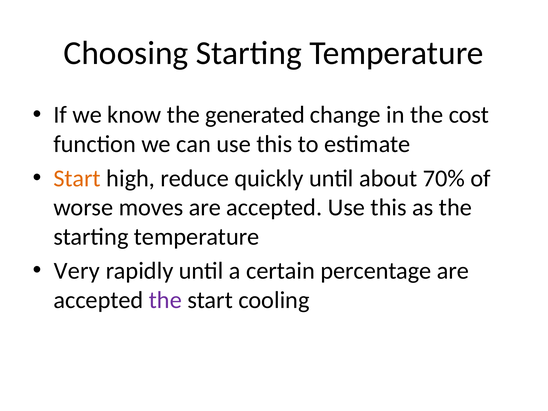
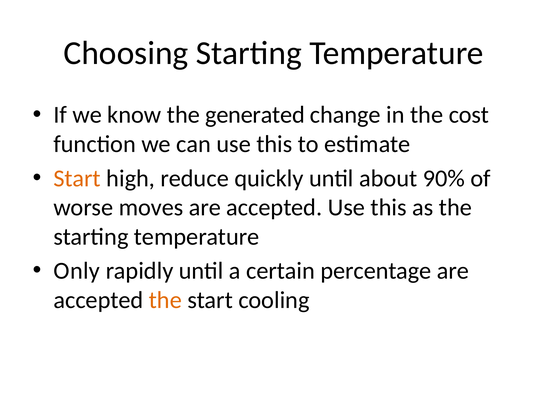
70%: 70% -> 90%
Very: Very -> Only
the at (165, 300) colour: purple -> orange
